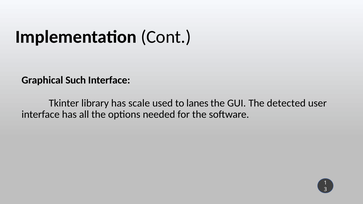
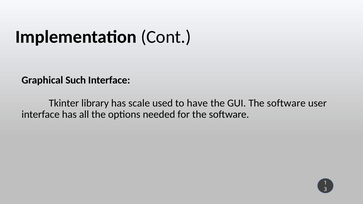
lanes: lanes -> have
GUI The detected: detected -> software
